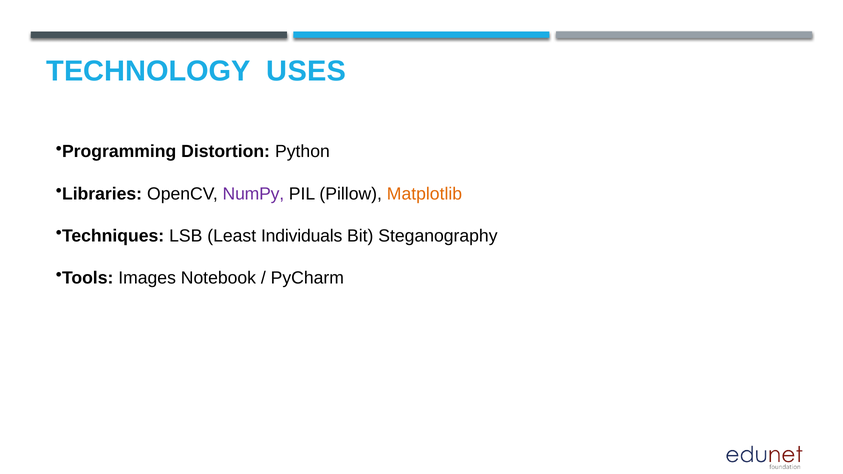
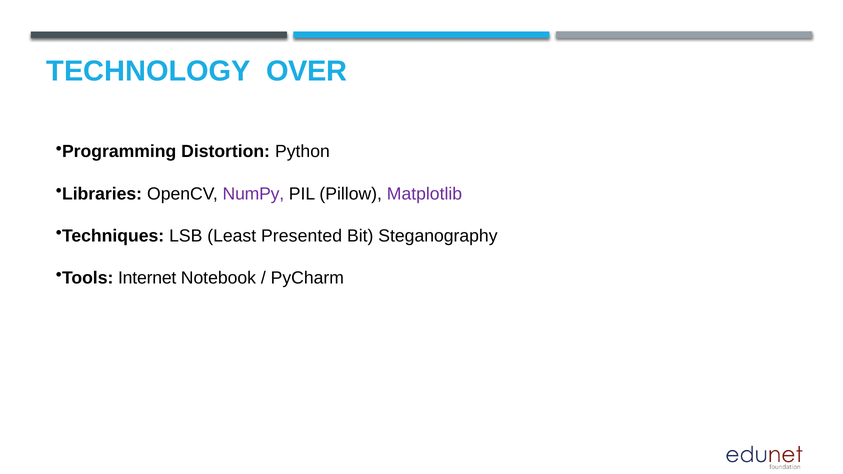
USES: USES -> OVER
Matplotlib colour: orange -> purple
Individuals: Individuals -> Presented
Images: Images -> Internet
